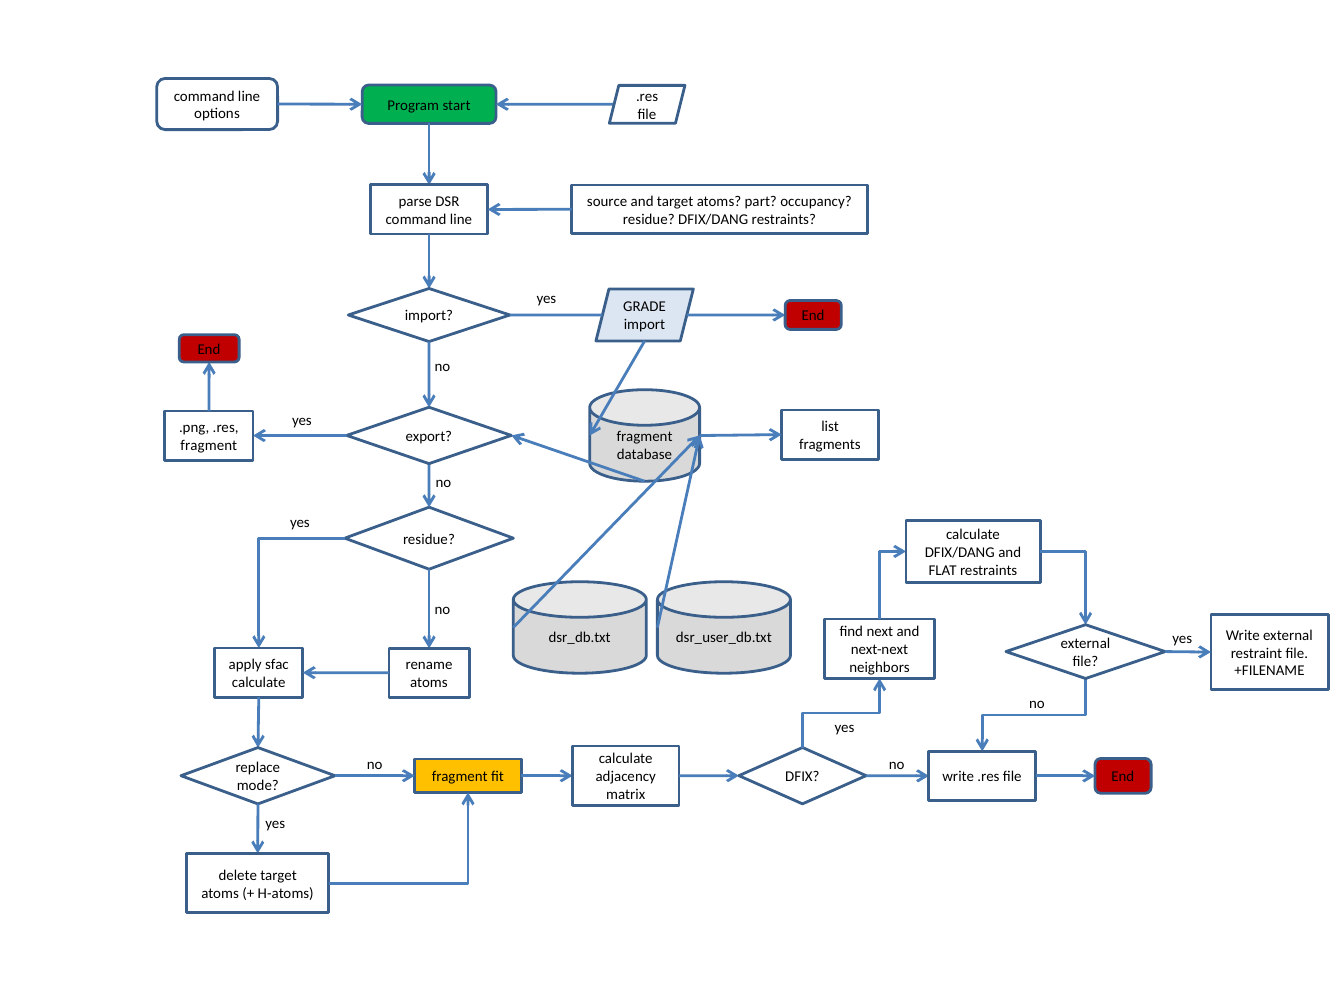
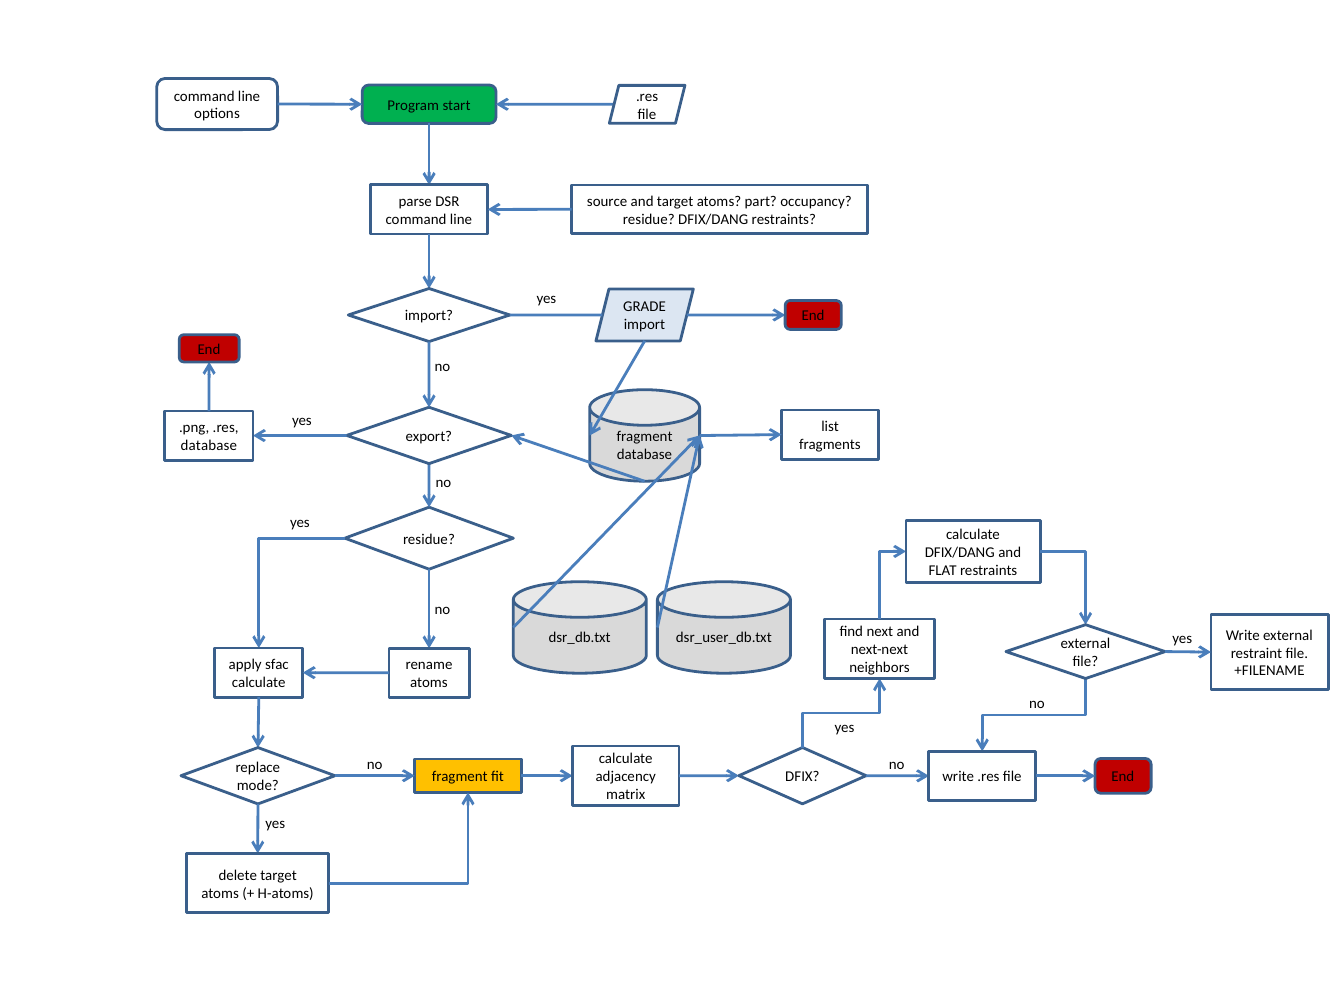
fragment at (209, 446): fragment -> database
